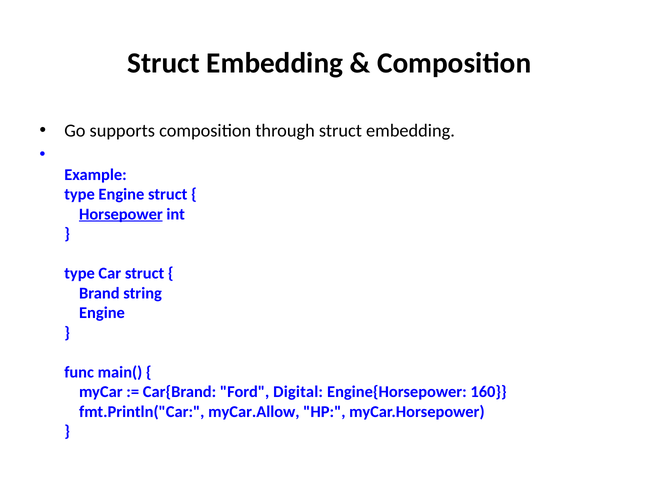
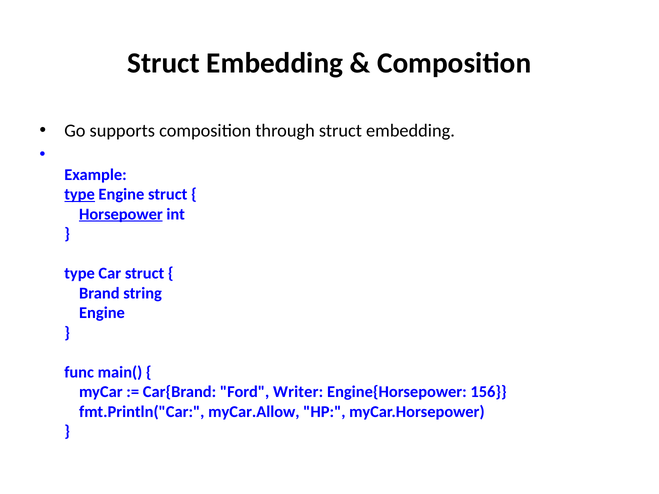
type at (80, 194) underline: none -> present
Digital: Digital -> Writer
160: 160 -> 156
